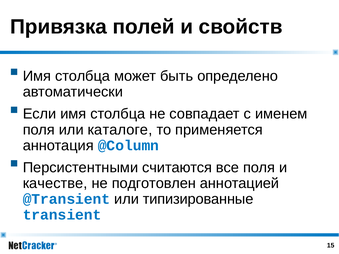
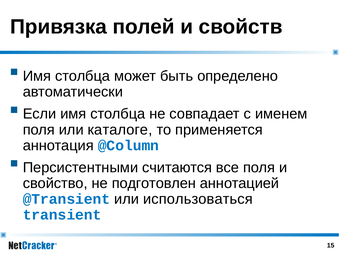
качестве: качестве -> свойство
типизированные: типизированные -> использоваться
